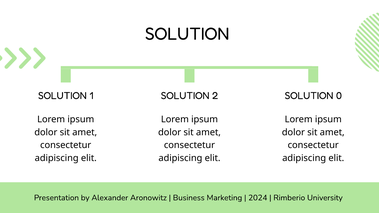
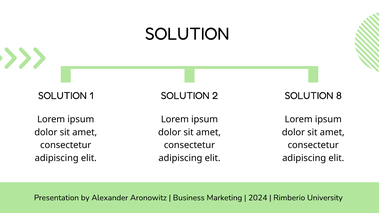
0: 0 -> 8
